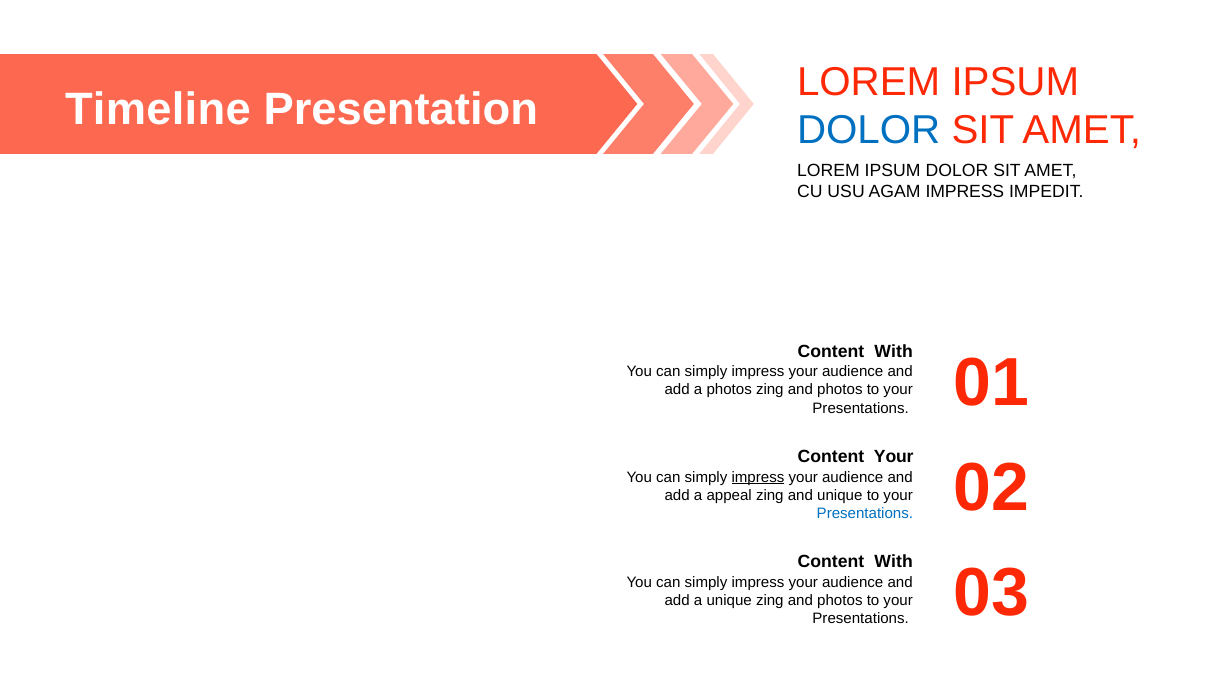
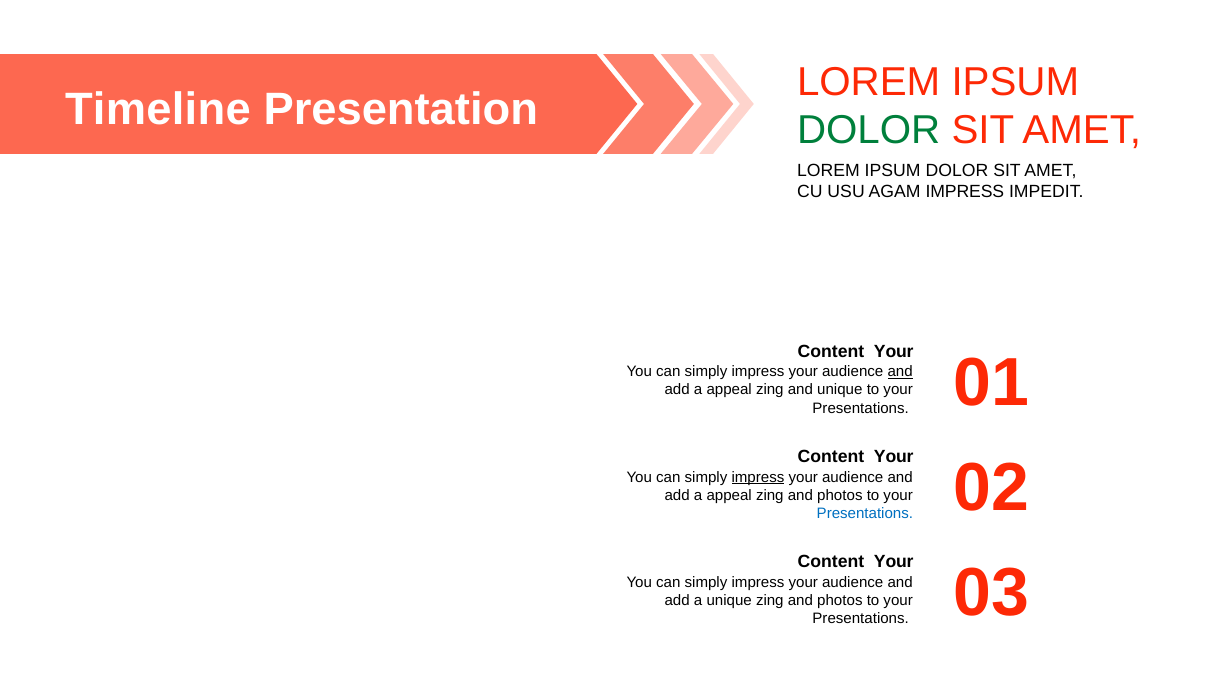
DOLOR at (869, 131) colour: blue -> green
With at (894, 351): With -> Your
and at (900, 372) underline: none -> present
photos at (729, 390): photos -> appeal
photos at (840, 390): photos -> unique
unique at (840, 496): unique -> photos
With at (894, 562): With -> Your
